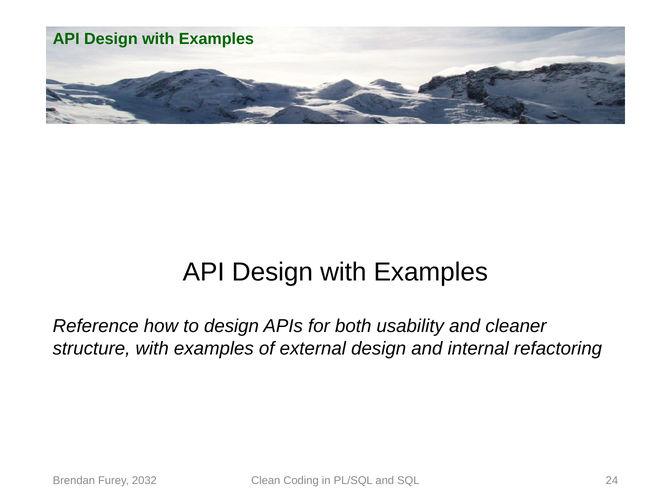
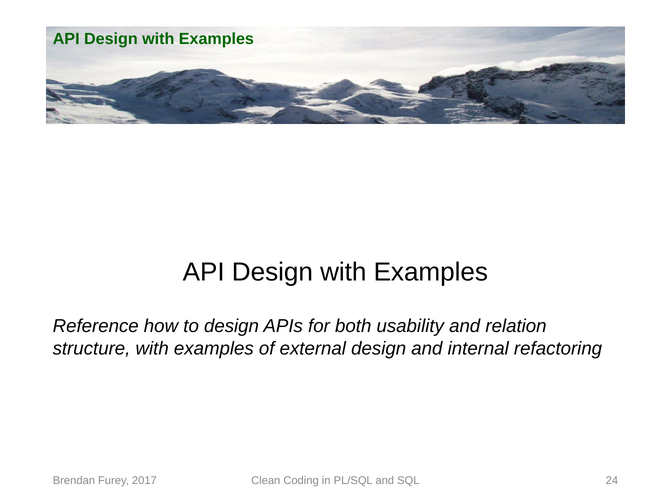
cleaner: cleaner -> relation
2032: 2032 -> 2017
